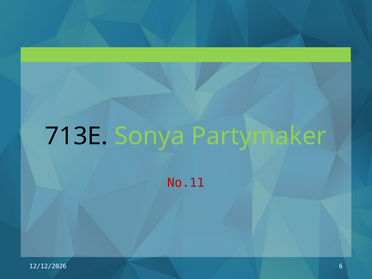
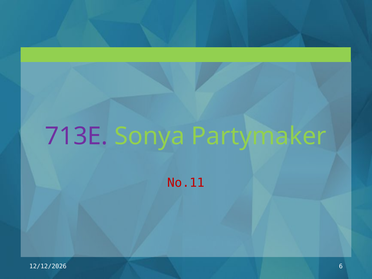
713E colour: black -> purple
